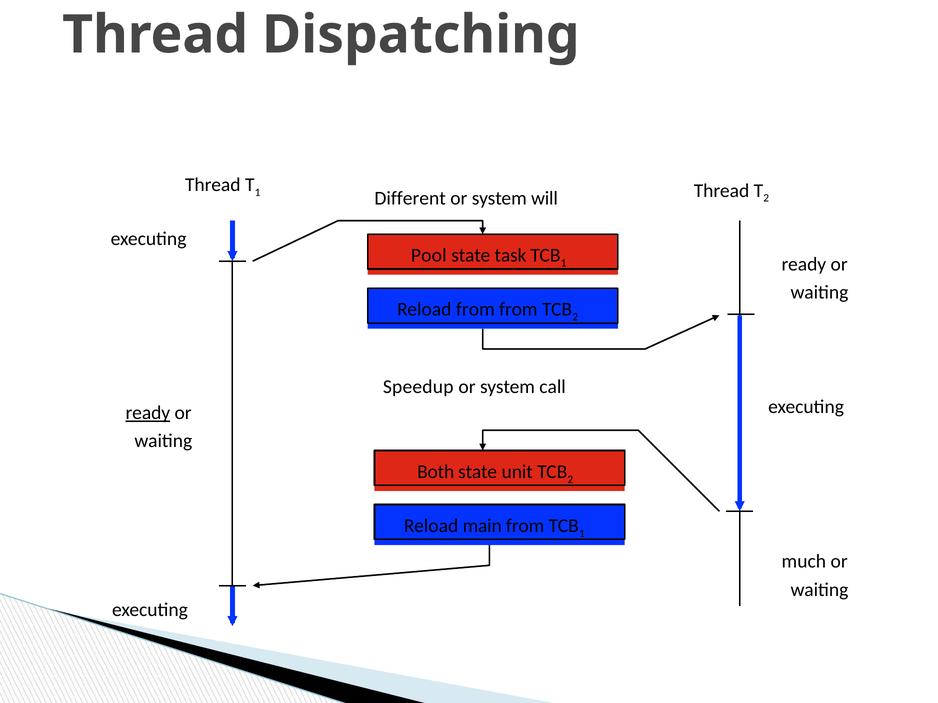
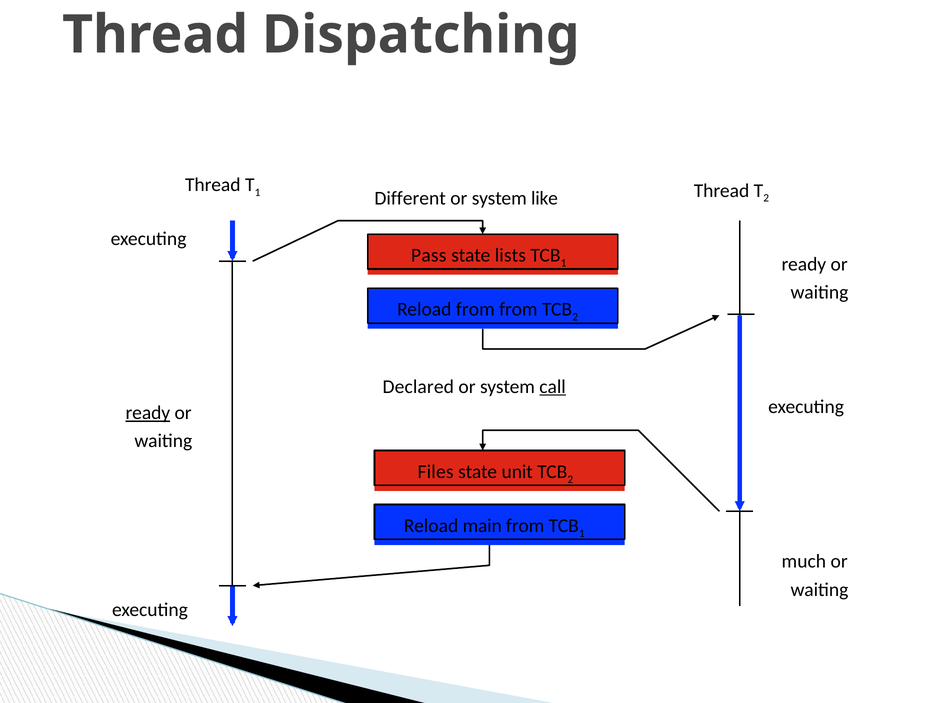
will: will -> like
Pool: Pool -> Pass
task: task -> lists
Speedup: Speedup -> Declared
call underline: none -> present
Both: Both -> Files
